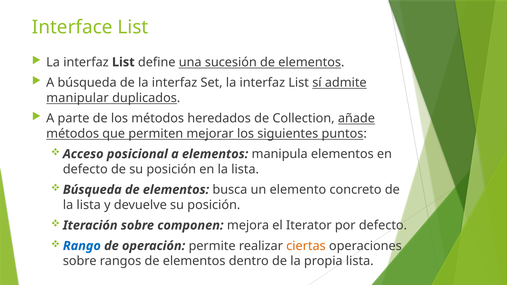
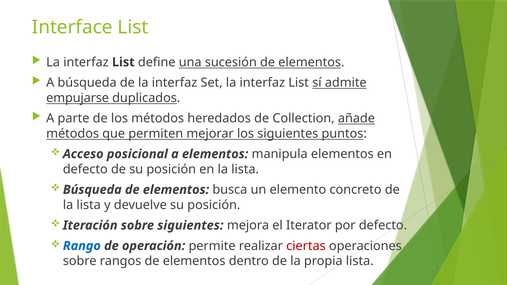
manipular: manipular -> empujarse
sobre componen: componen -> siguientes
ciertas colour: orange -> red
